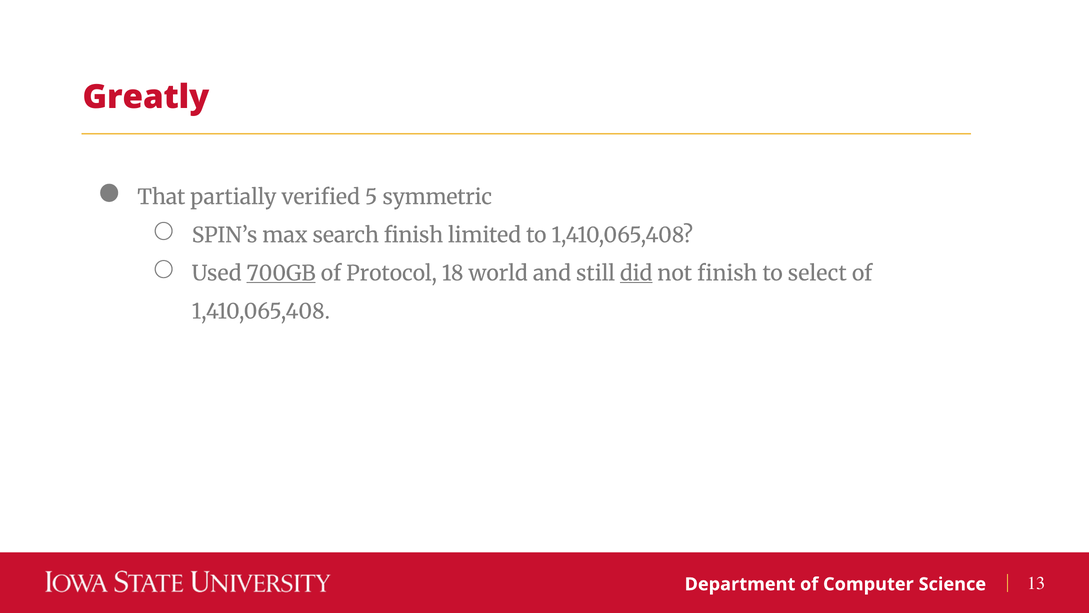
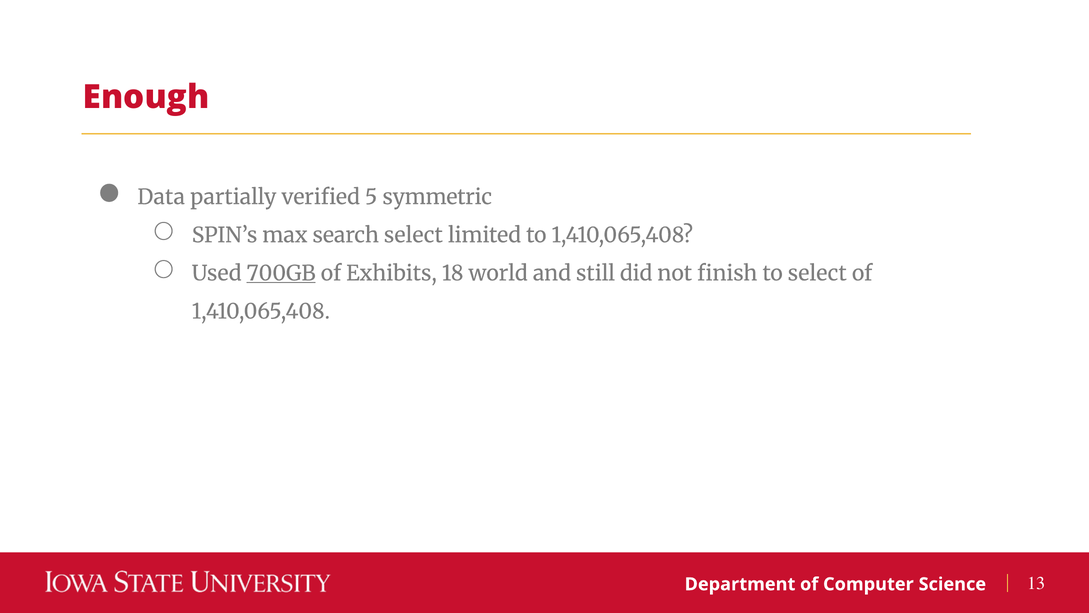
Greatly: Greatly -> Enough
That: That -> Data
search finish: finish -> select
Protocol: Protocol -> Exhibits
did underline: present -> none
